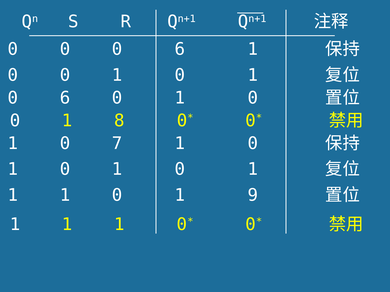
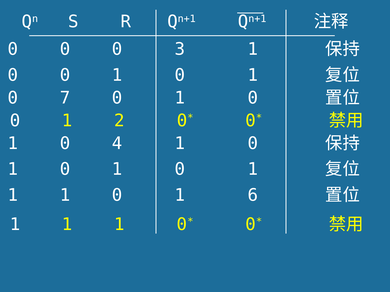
0 0 6: 6 -> 3
6 at (65, 98): 6 -> 7
8: 8 -> 2
7: 7 -> 4
9: 9 -> 6
